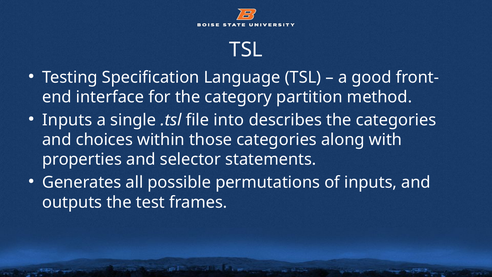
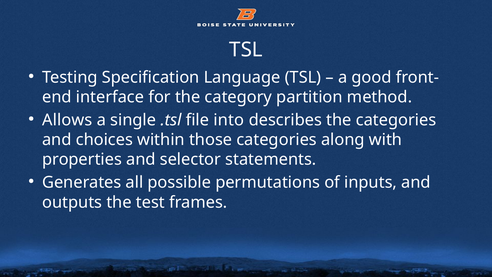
Inputs at (67, 120): Inputs -> Allows
